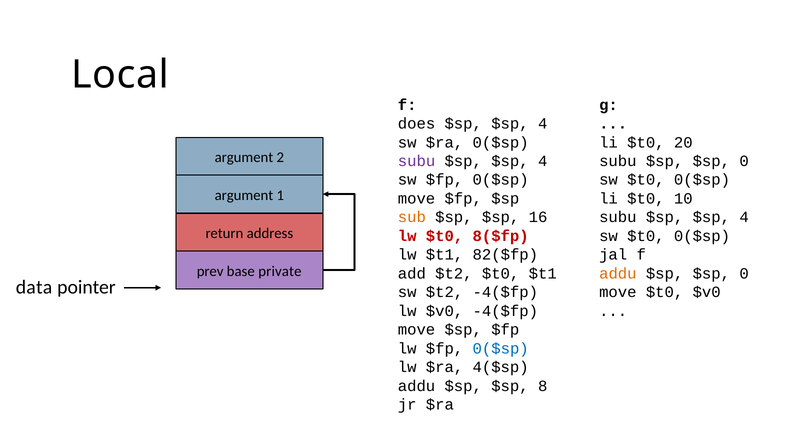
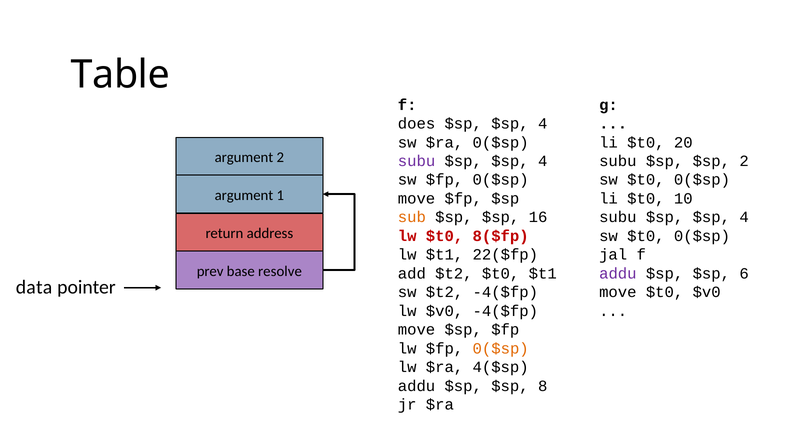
Local: Local -> Table
subu $sp $sp 0: 0 -> 2
82($fp: 82($fp -> 22($fp
private: private -> resolve
addu at (618, 273) colour: orange -> purple
0 at (744, 273): 0 -> 6
0($sp at (501, 348) colour: blue -> orange
